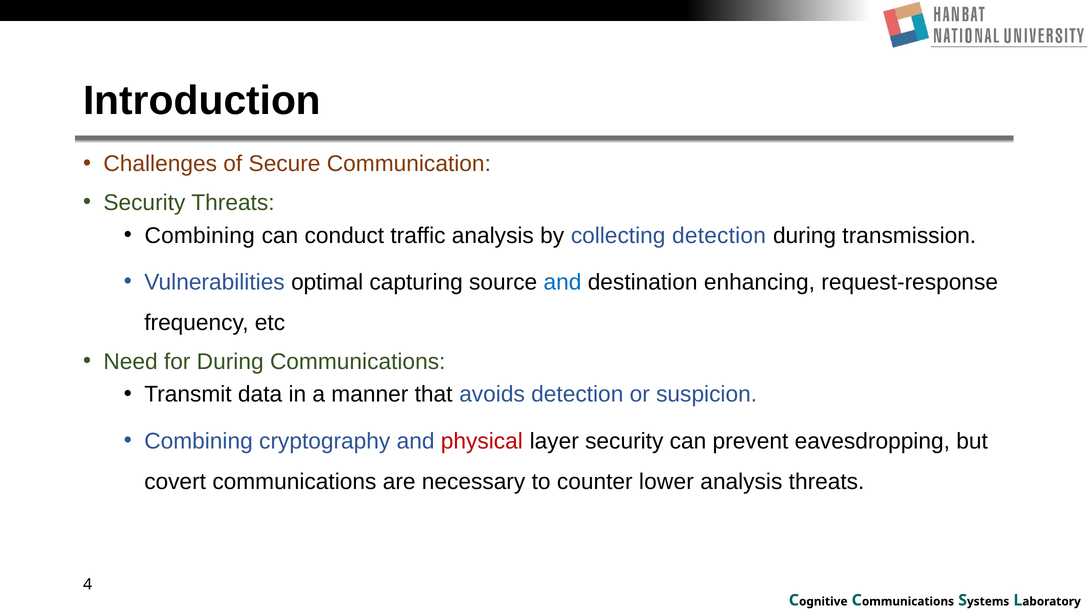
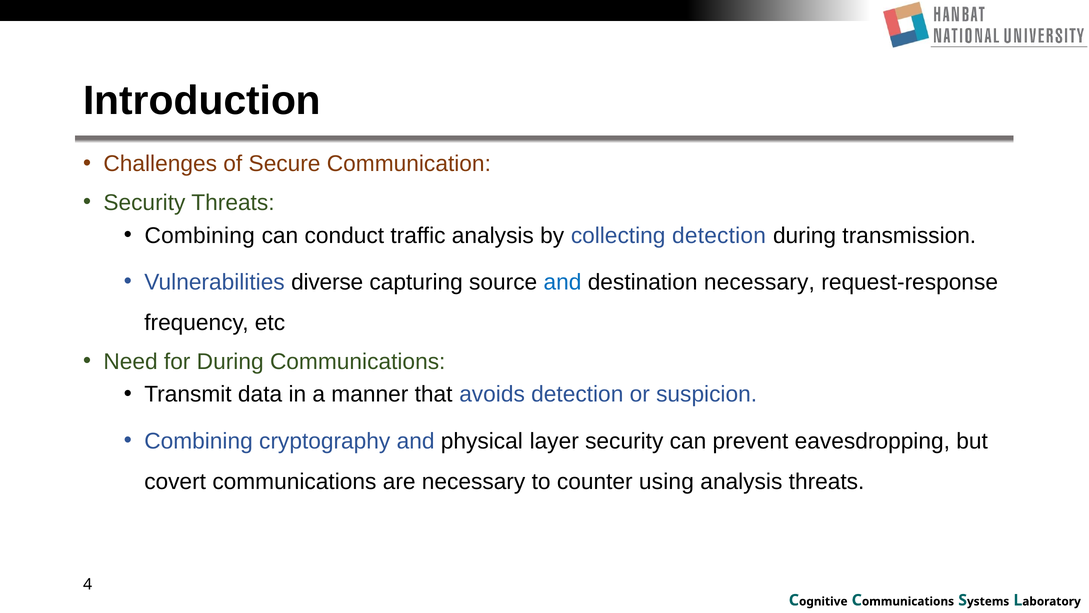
optimal: optimal -> diverse
destination enhancing: enhancing -> necessary
physical colour: red -> black
lower: lower -> using
